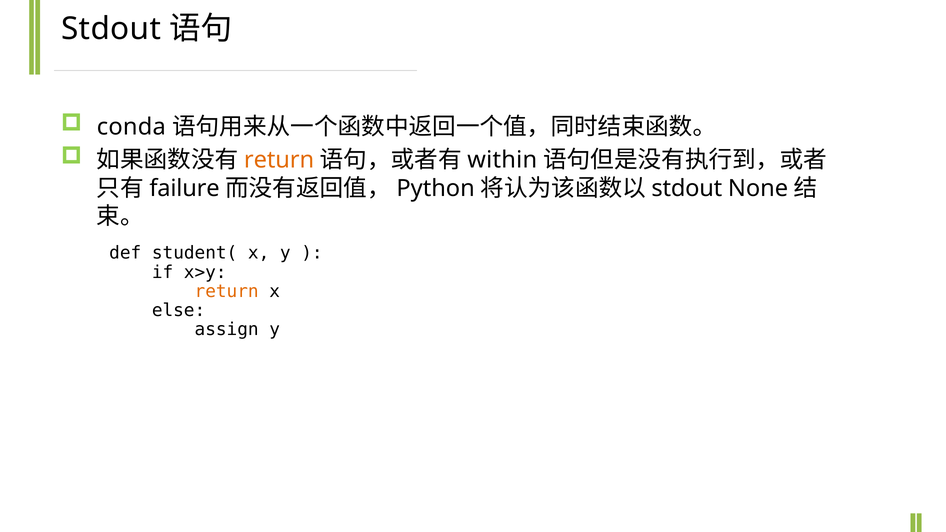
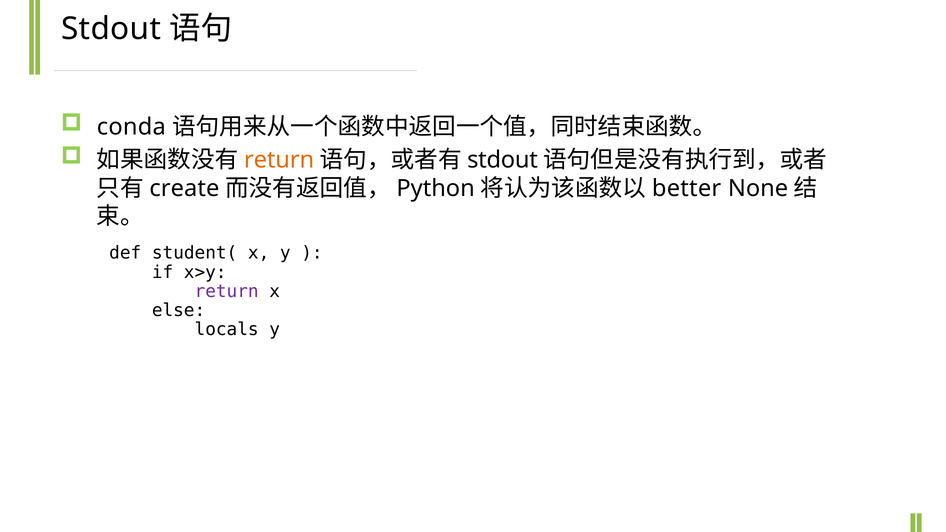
within at (502, 160): within -> stdout
failure: failure -> create
stdout at (687, 188): stdout -> better
return at (227, 291) colour: orange -> purple
assign: assign -> locals
